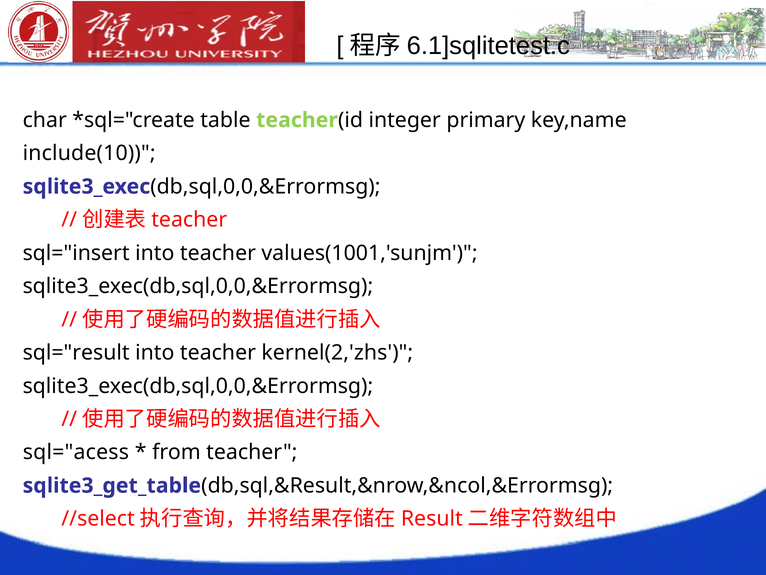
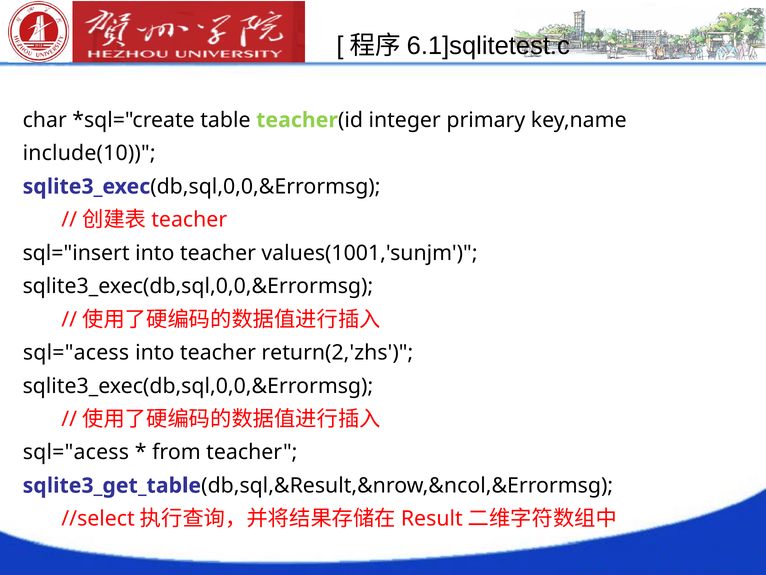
sql="result at (76, 352): sql="result -> sql="acess
kernel(2,'zhs: kernel(2,'zhs -> return(2,'zhs
